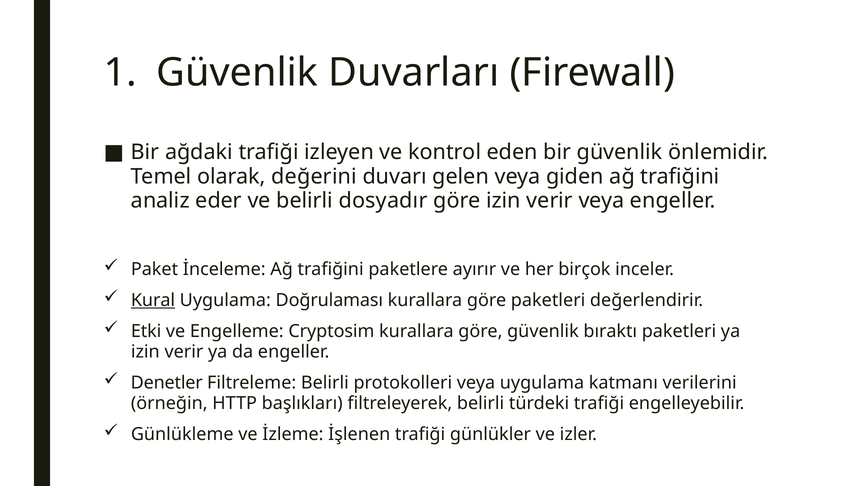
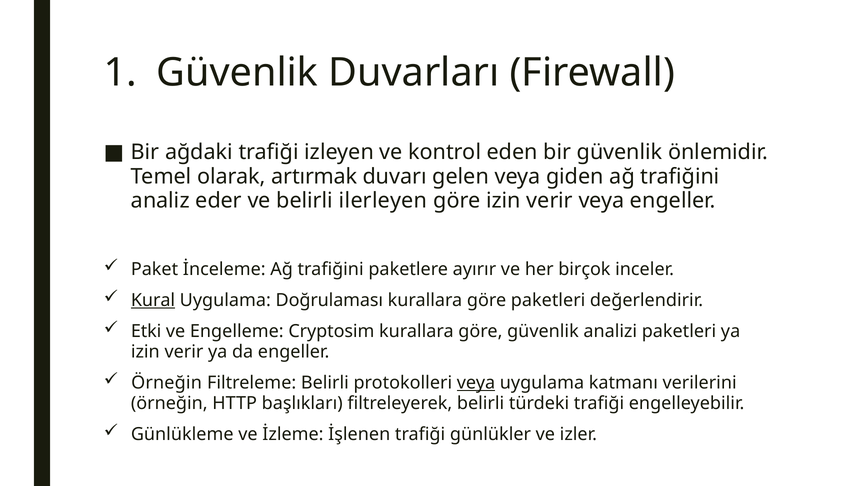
değerini: değerini -> artırmak
dosyadır: dosyadır -> ilerleyen
bıraktı: bıraktı -> analizi
Denetler at (167, 383): Denetler -> Örneğin
veya at (476, 383) underline: none -> present
